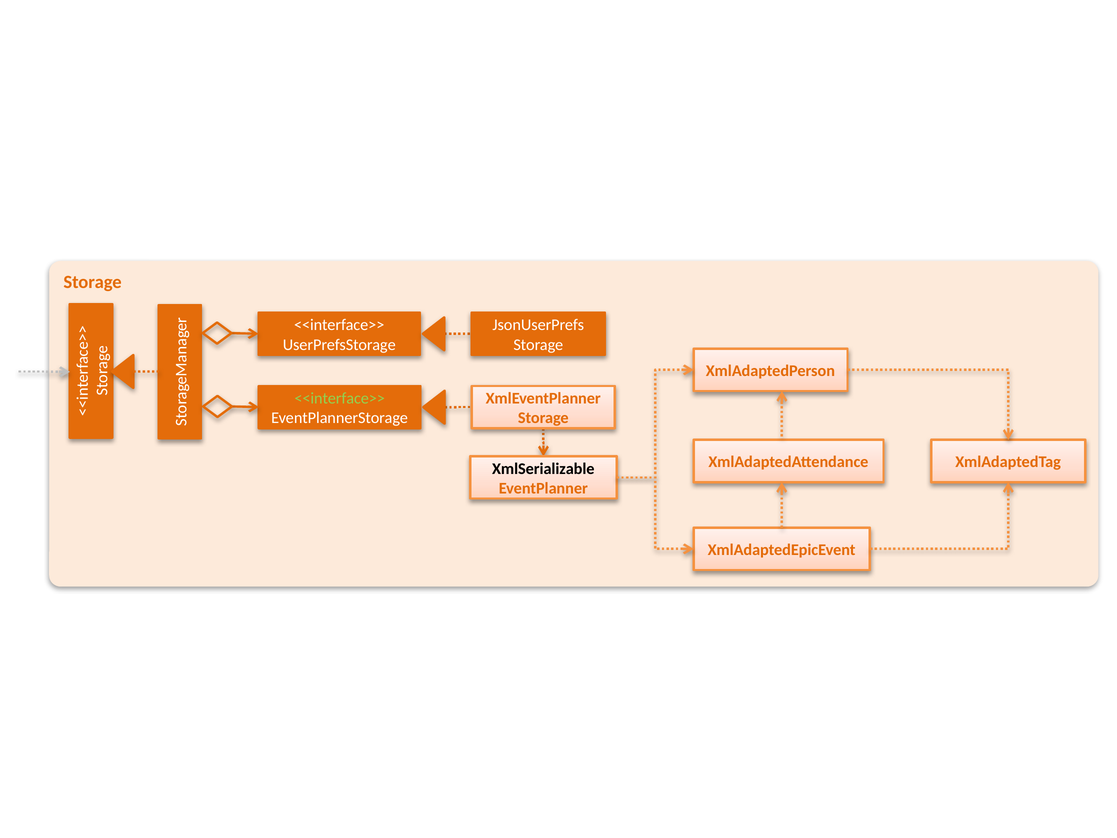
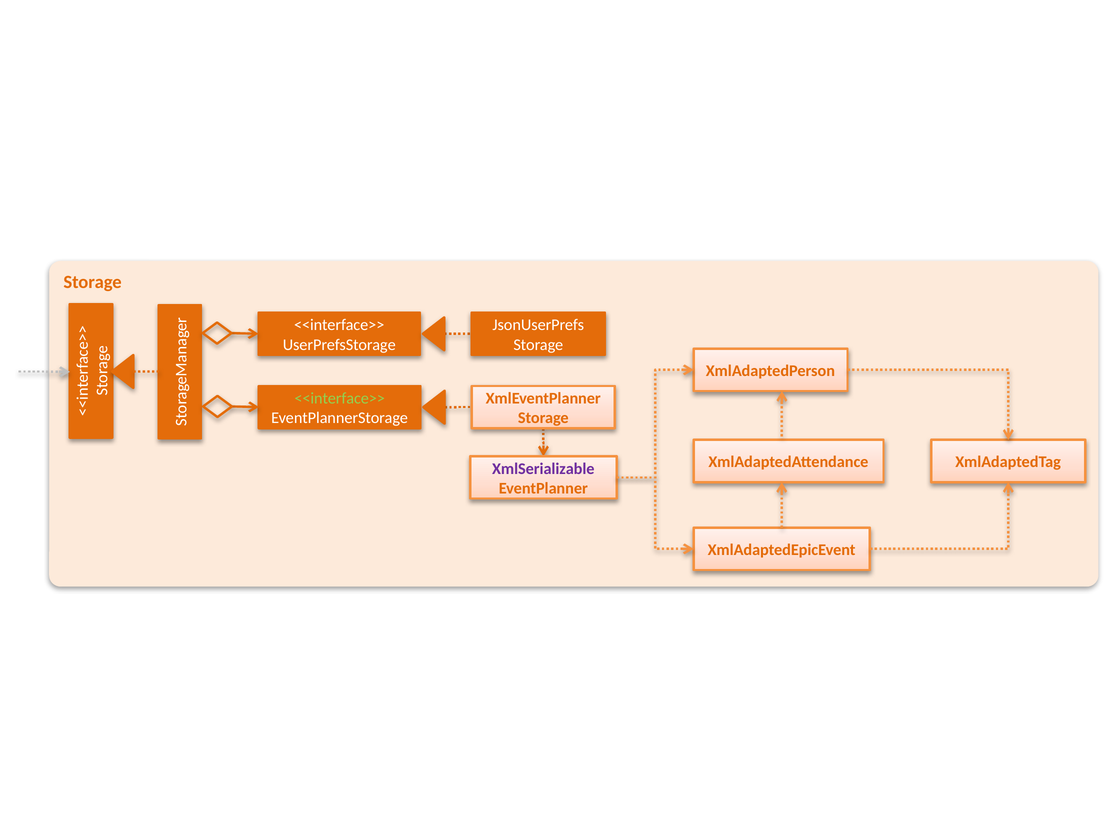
XmlSerializable colour: black -> purple
